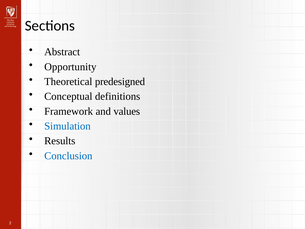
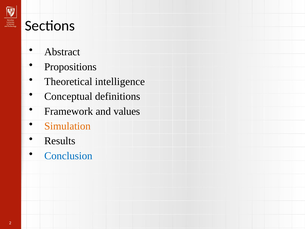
Opportunity: Opportunity -> Propositions
predesigned: predesigned -> intelligence
Simulation colour: blue -> orange
